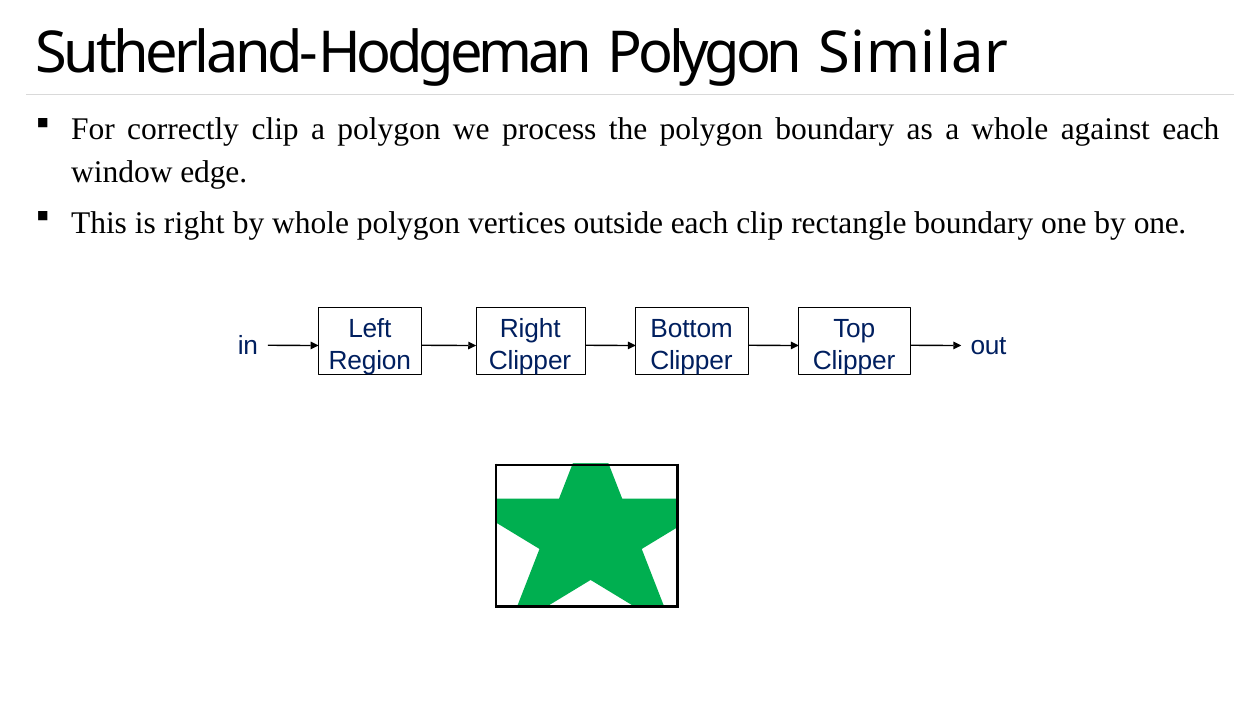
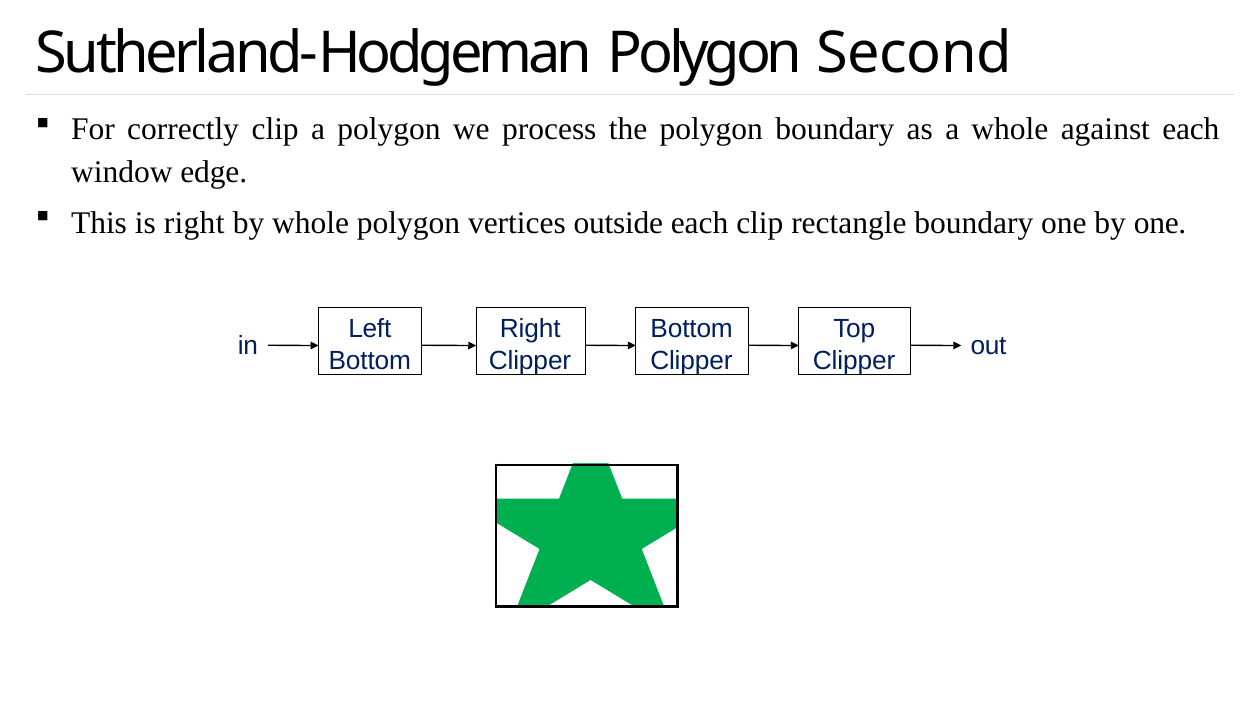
Similar: Similar -> Second
Region at (370, 360): Region -> Bottom
